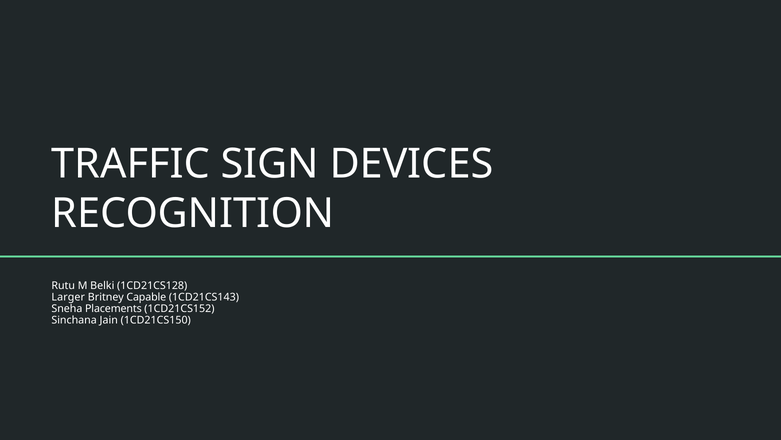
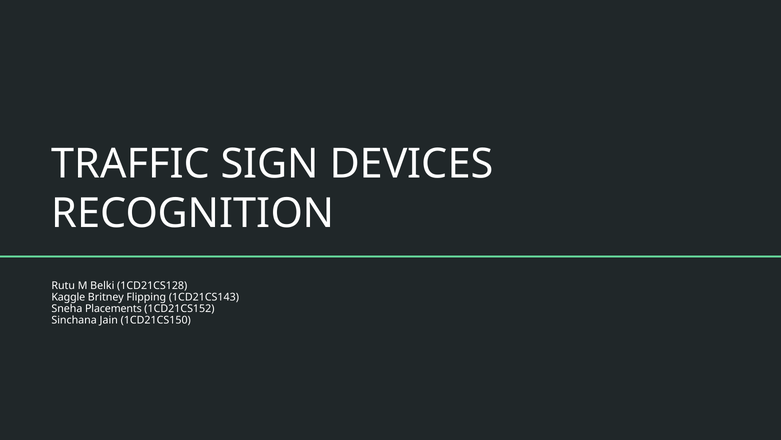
Larger: Larger -> Kaggle
Capable: Capable -> Flipping
